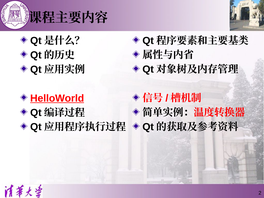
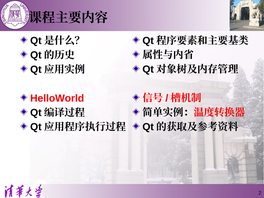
HelloWorld underline: present -> none
